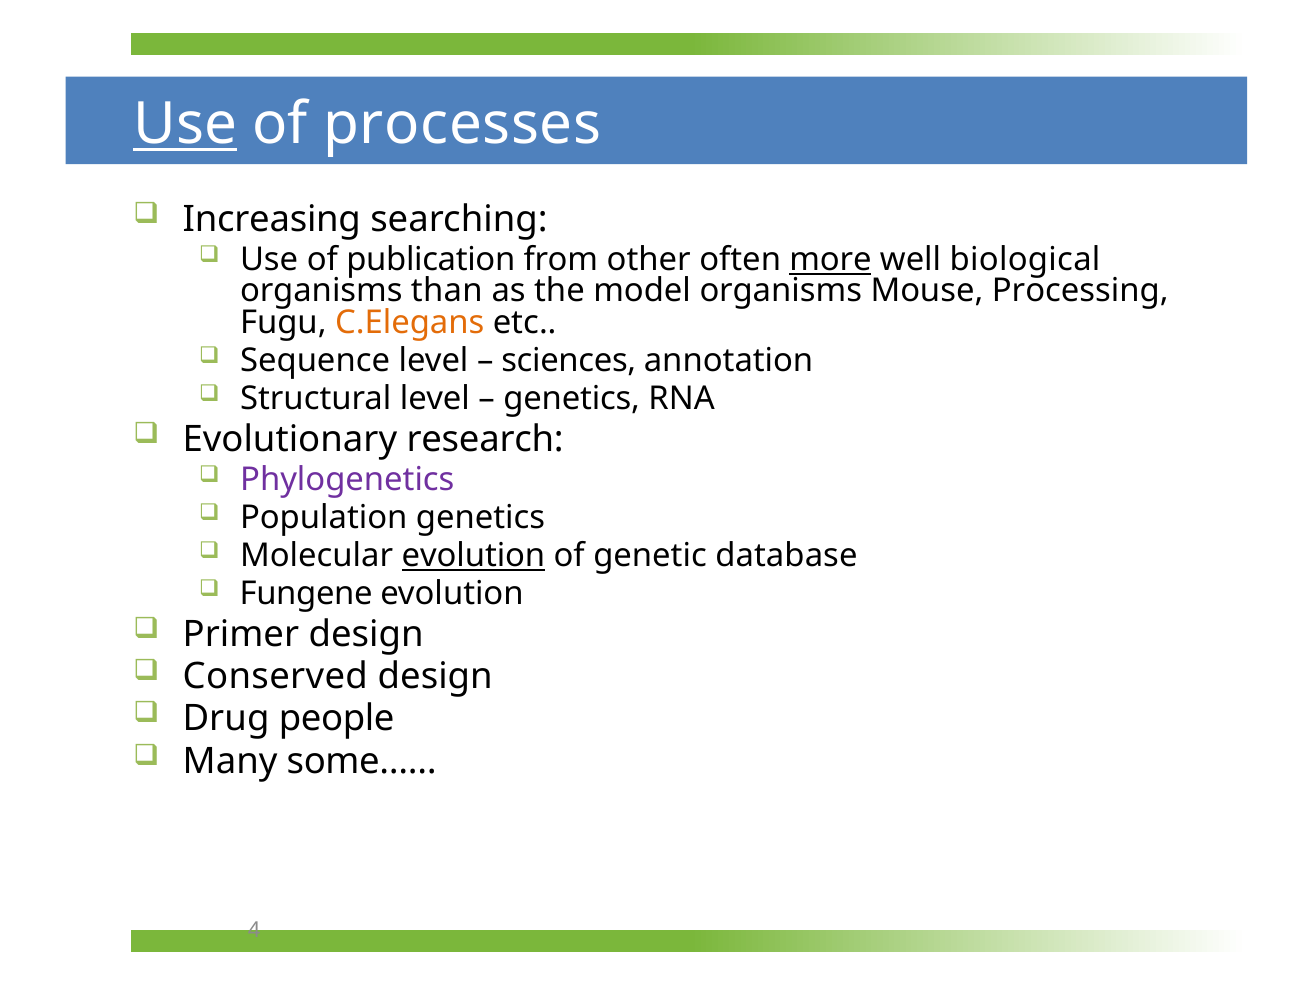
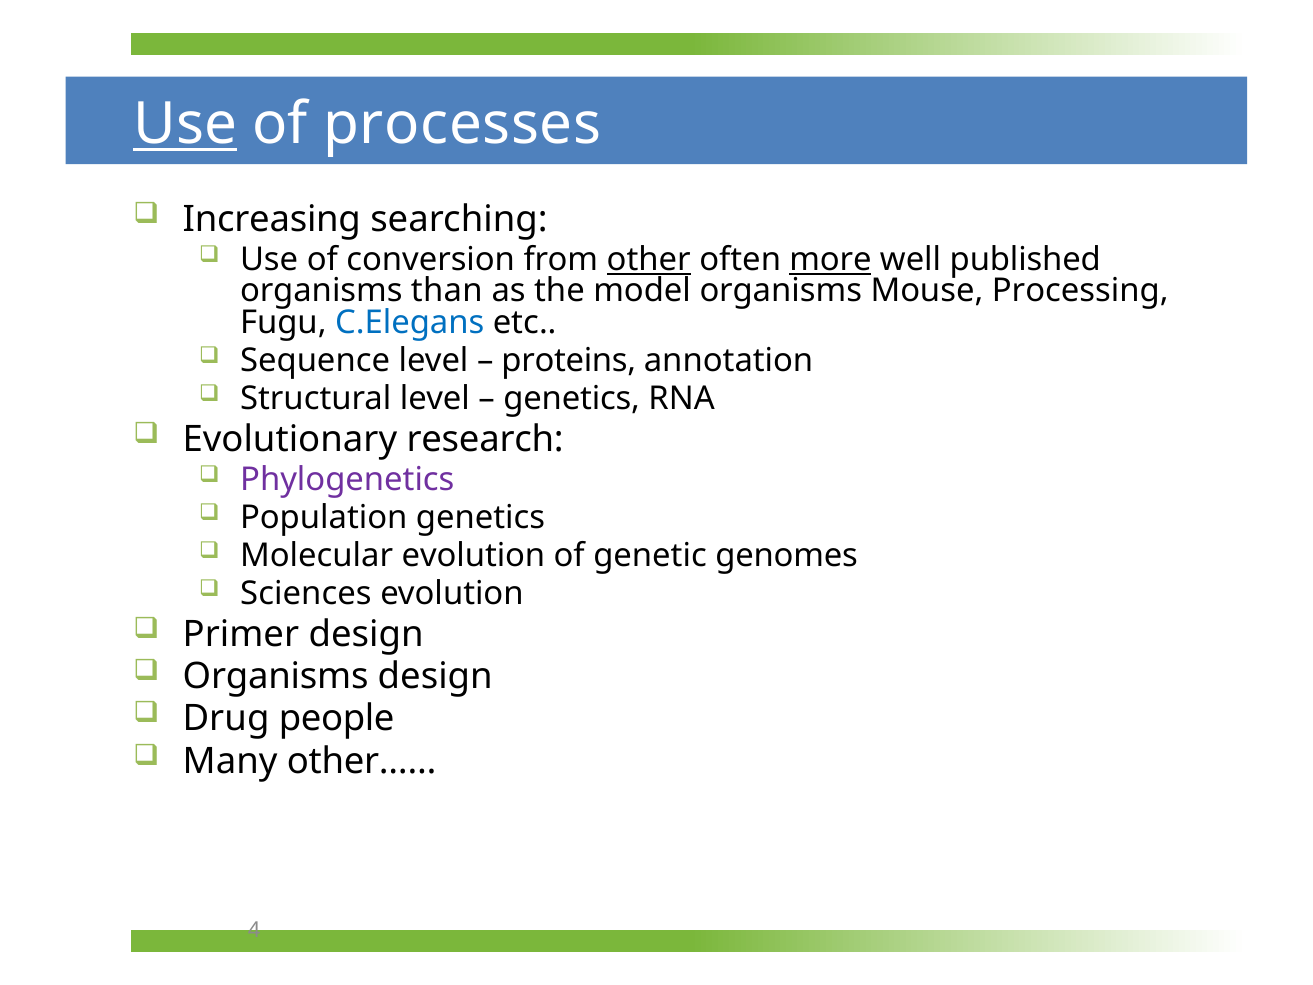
publication: publication -> conversion
other underline: none -> present
biological: biological -> published
C.Elegans colour: orange -> blue
sciences: sciences -> proteins
evolution at (473, 555) underline: present -> none
database: database -> genomes
Fungene: Fungene -> Sciences
Conserved at (275, 676): Conserved -> Organisms
some……: some…… -> other……
